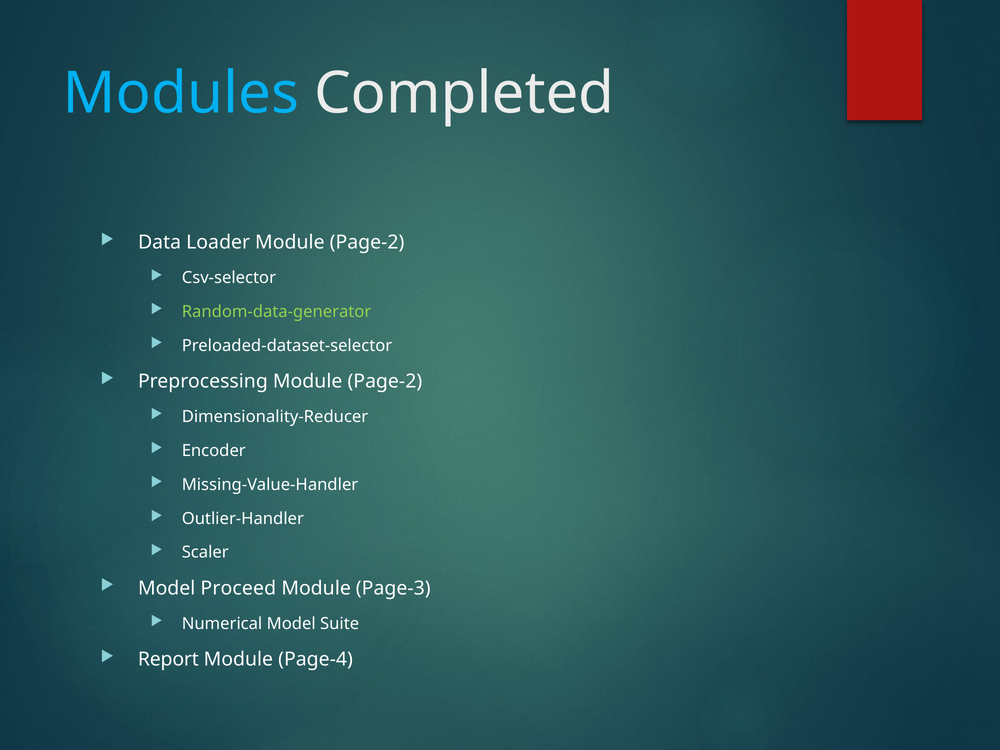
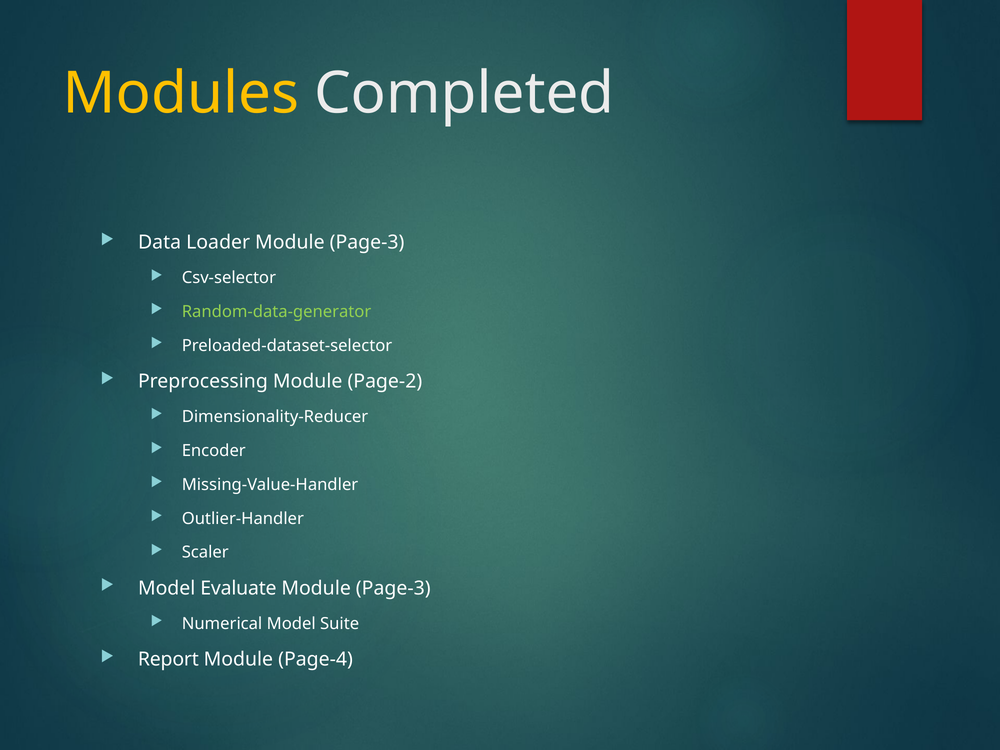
Modules colour: light blue -> yellow
Loader Module Page-2: Page-2 -> Page-3
Proceed: Proceed -> Evaluate
